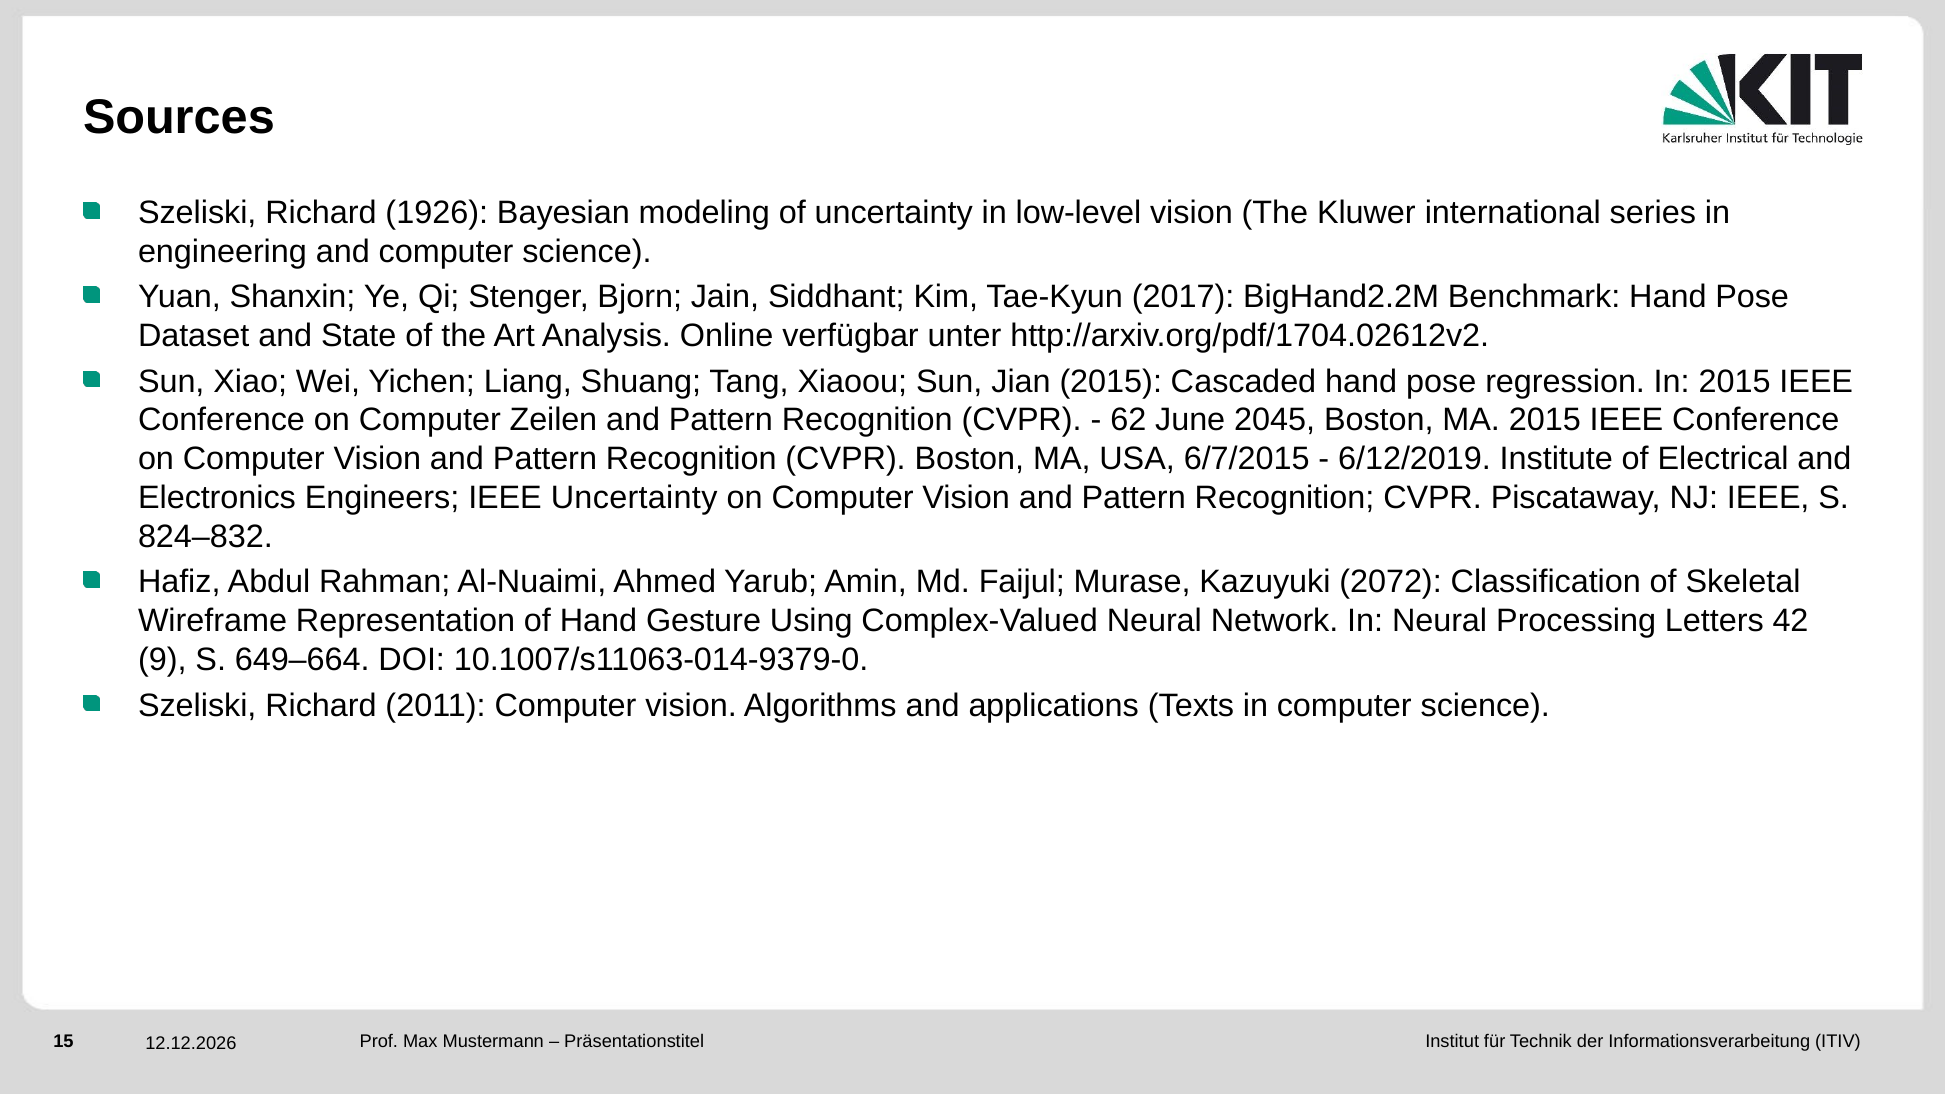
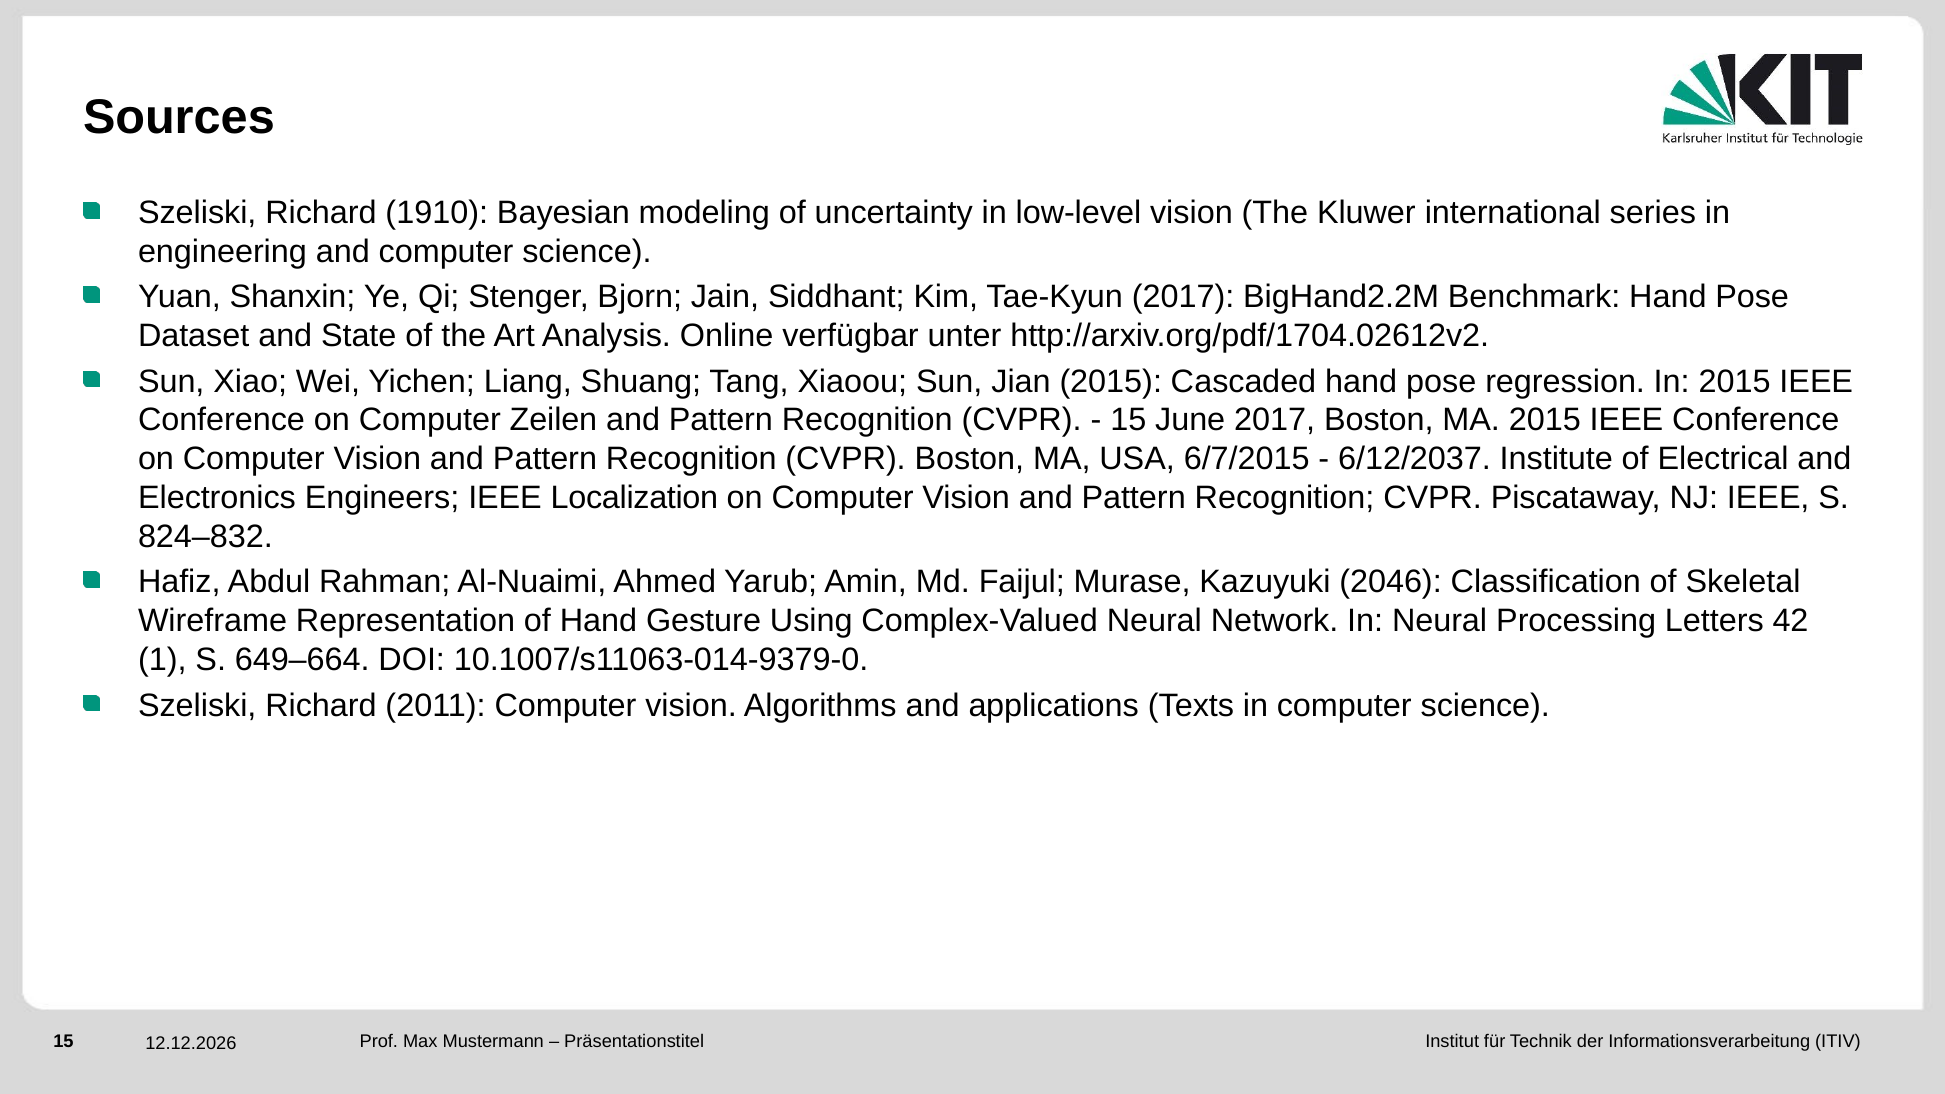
1926: 1926 -> 1910
62 at (1128, 420): 62 -> 15
June 2045: 2045 -> 2017
6/12/2019: 6/12/2019 -> 6/12/2037
IEEE Uncertainty: Uncertainty -> Localization
2072: 2072 -> 2046
9: 9 -> 1
